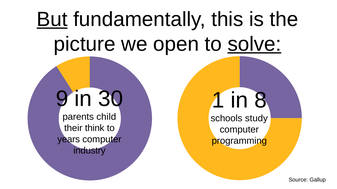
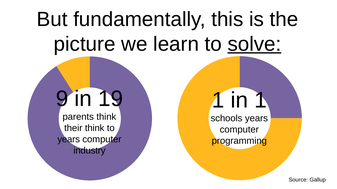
But underline: present -> none
open: open -> learn
30: 30 -> 19
in 8: 8 -> 1
parents child: child -> think
schools study: study -> years
